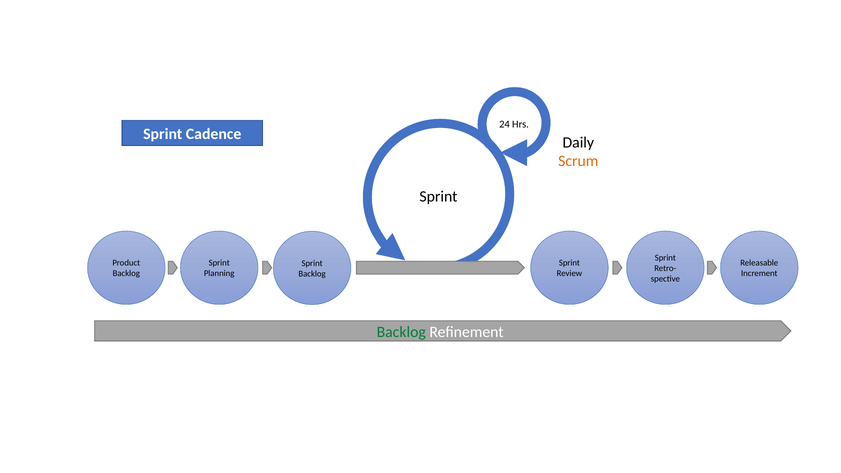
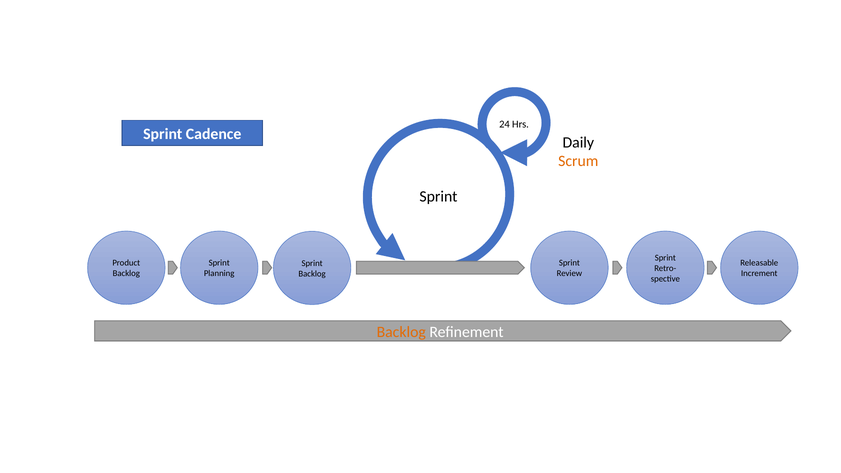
Backlog at (401, 332) colour: green -> orange
